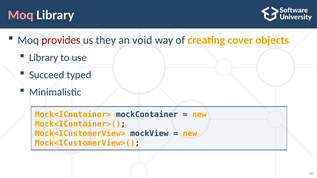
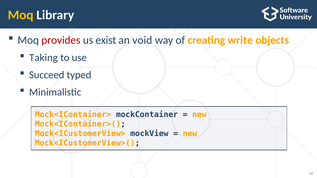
Moq at (21, 15) colour: pink -> yellow
they: they -> exist
cover: cover -> write
Library at (44, 58): Library -> Taking
